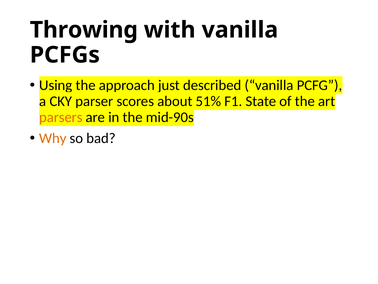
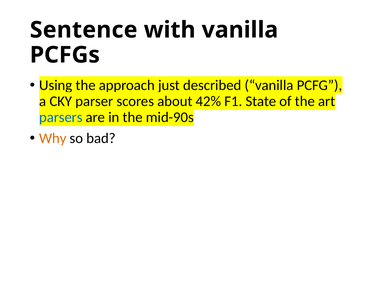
Throwing: Throwing -> Sentence
51%: 51% -> 42%
parsers colour: orange -> blue
